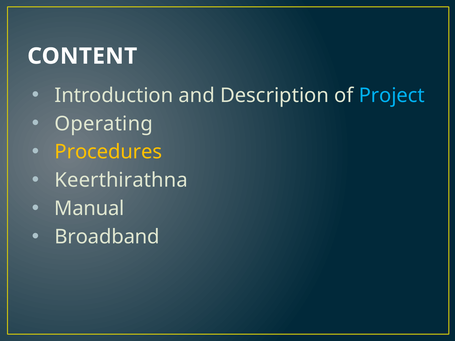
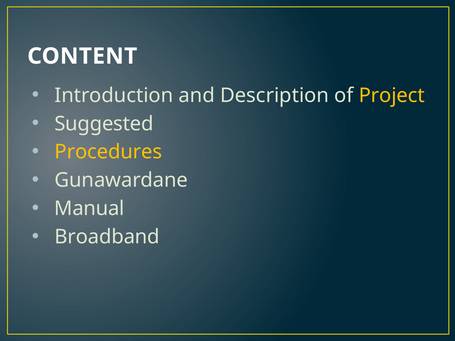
Project colour: light blue -> yellow
Operating: Operating -> Suggested
Keerthirathna: Keerthirathna -> Gunawardane
